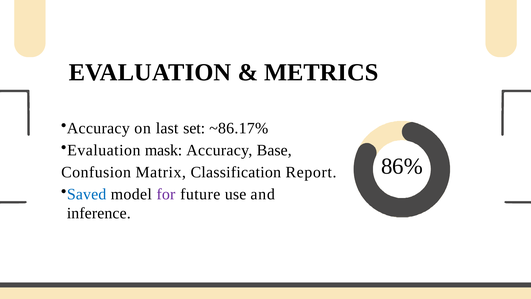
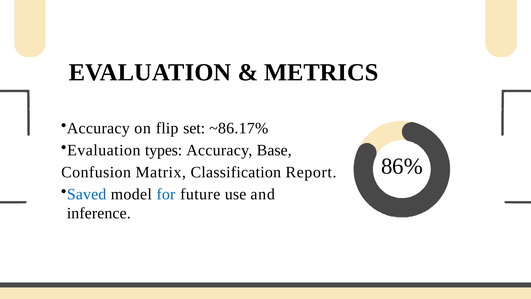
last: last -> flip
mask: mask -> types
for colour: purple -> blue
